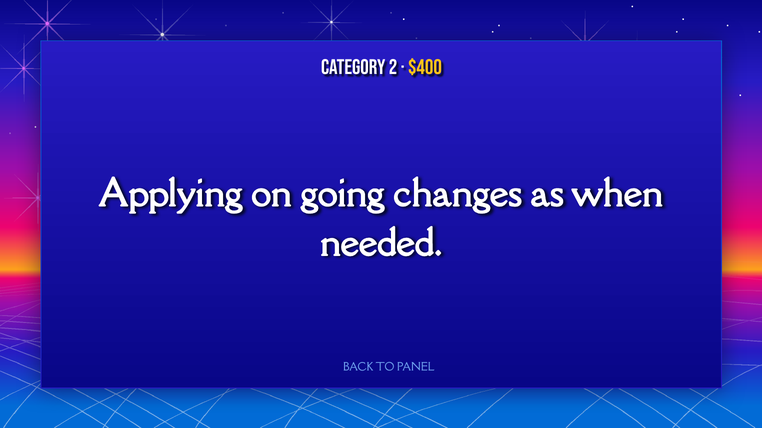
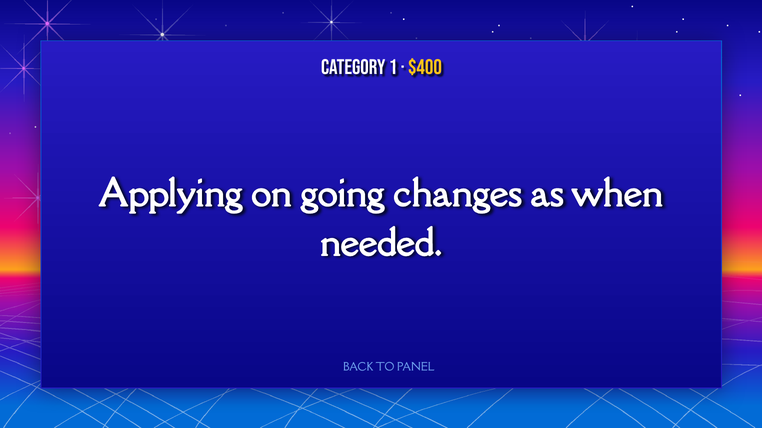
2: 2 -> 1
